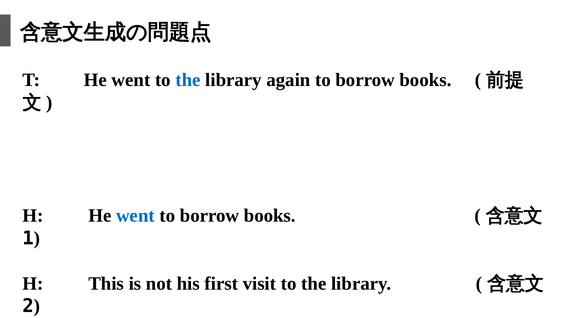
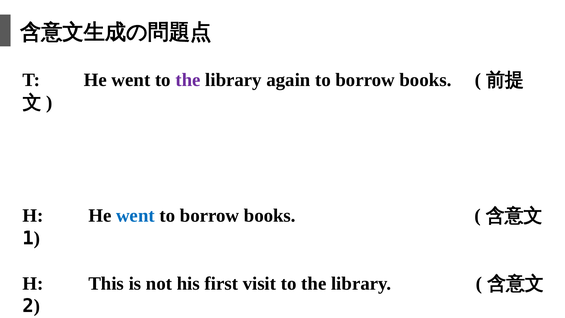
the at (188, 80) colour: blue -> purple
